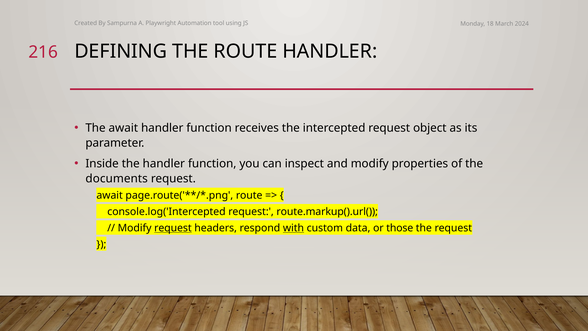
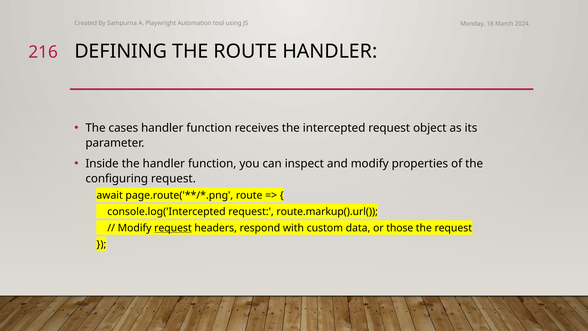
The await: await -> cases
documents: documents -> configuring
with underline: present -> none
